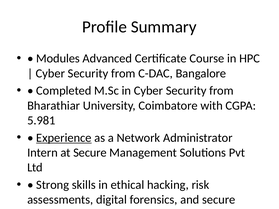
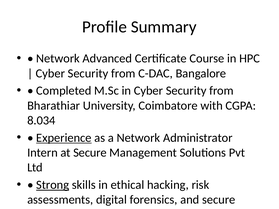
Modules at (58, 59): Modules -> Network
5.981: 5.981 -> 8.034
Strong underline: none -> present
